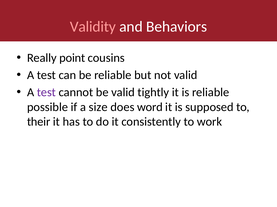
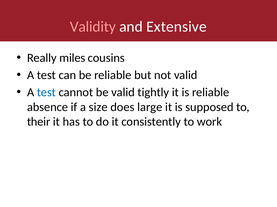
Behaviors: Behaviors -> Extensive
point: point -> miles
test at (46, 93) colour: purple -> blue
possible: possible -> absence
word: word -> large
